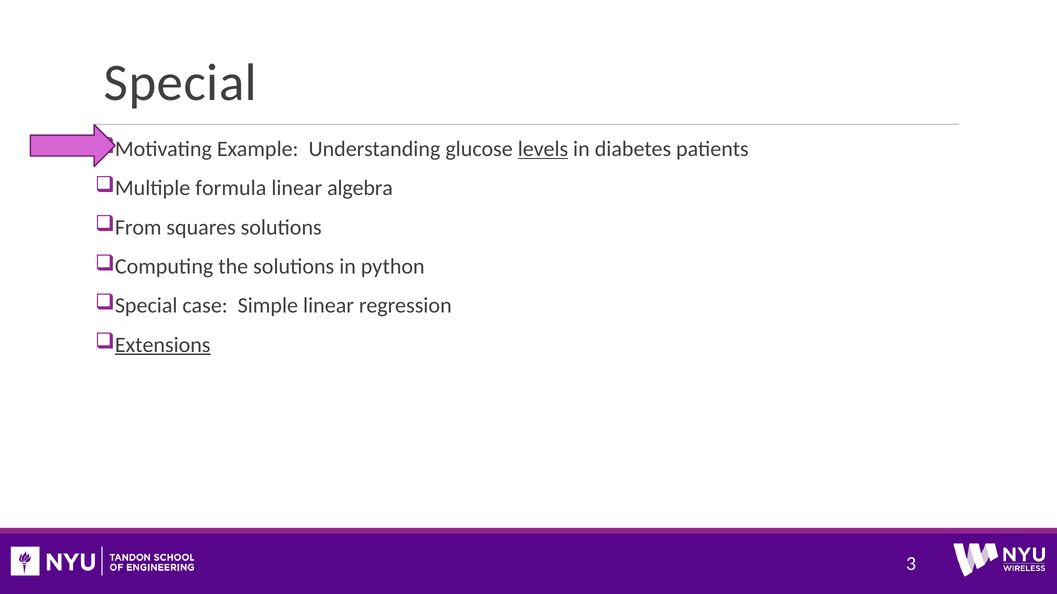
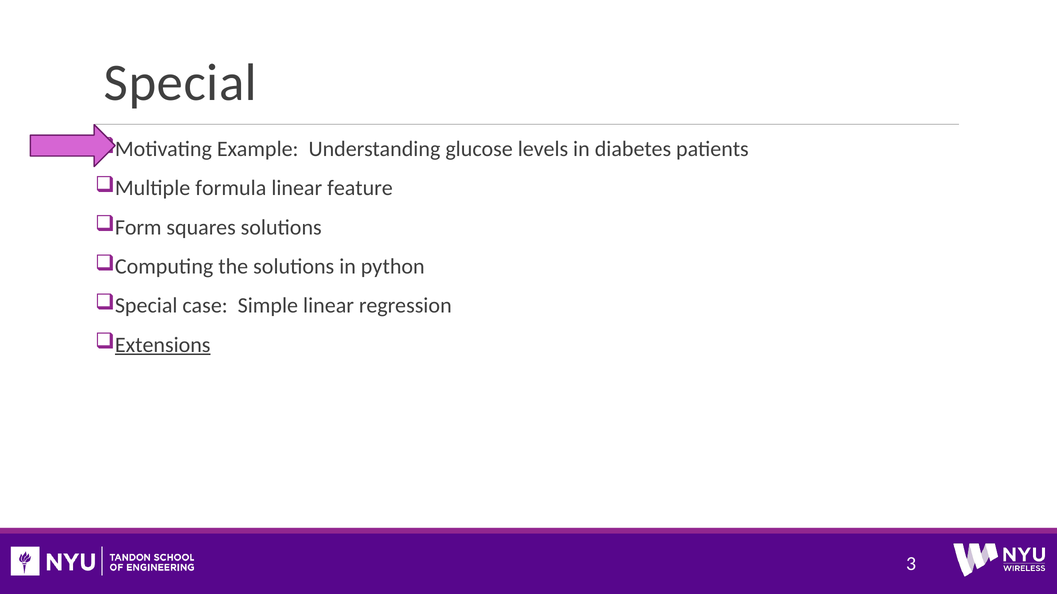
levels underline: present -> none
algebra: algebra -> feature
From: From -> Form
